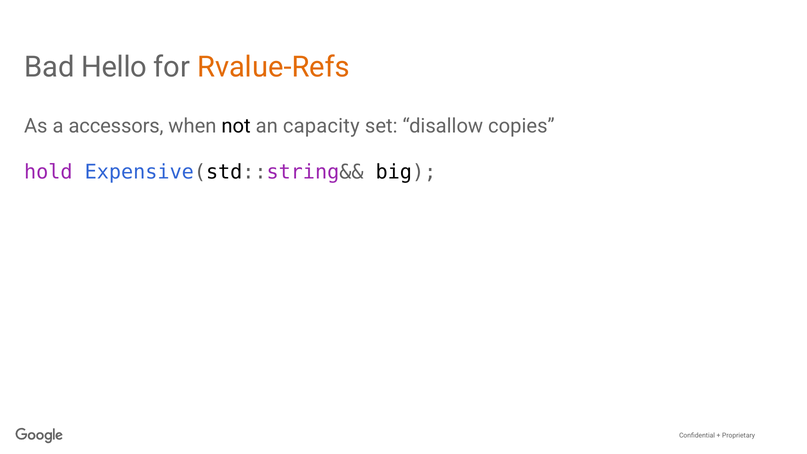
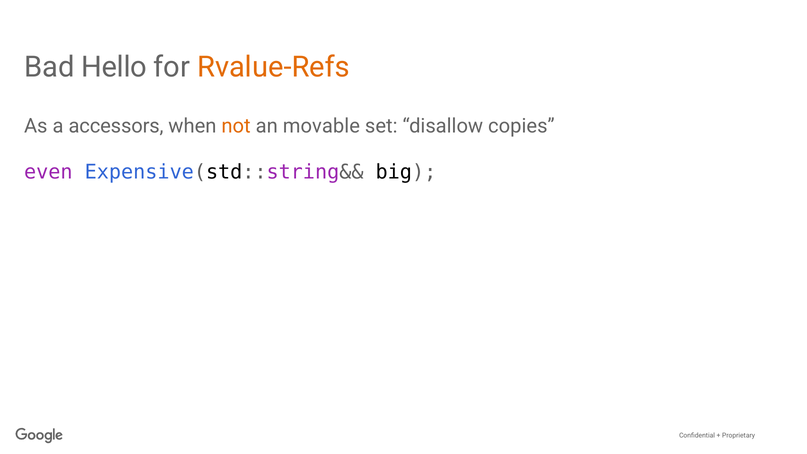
not colour: black -> orange
capacity: capacity -> movable
hold: hold -> even
